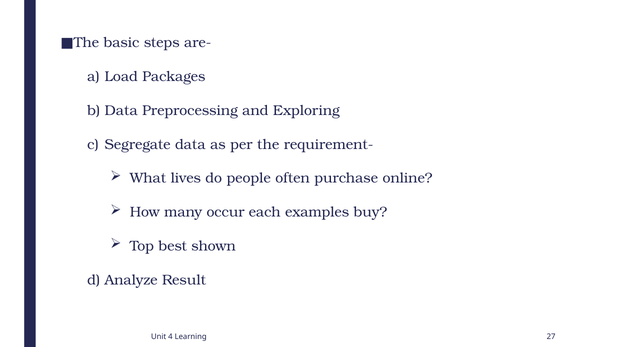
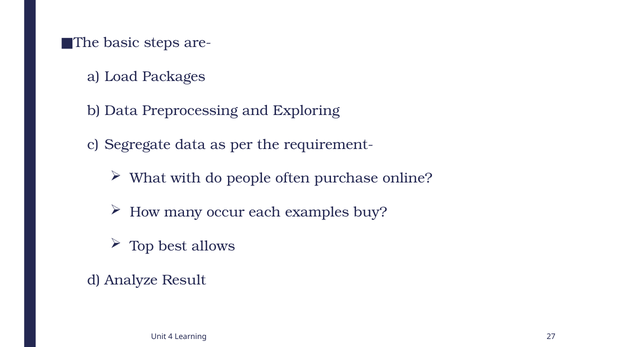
lives: lives -> with
shown: shown -> allows
